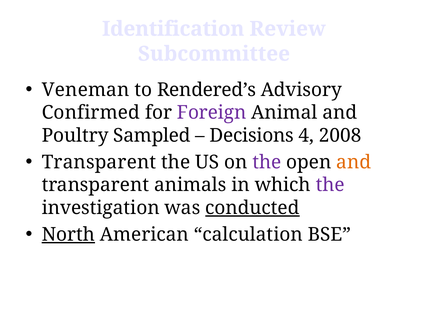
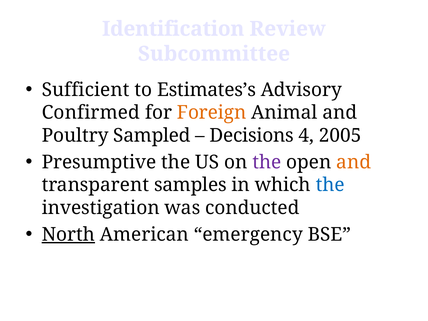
Veneman: Veneman -> Sufficient
Rendered’s: Rendered’s -> Estimates’s
Foreign colour: purple -> orange
2008: 2008 -> 2005
Transparent at (99, 162): Transparent -> Presumptive
animals: animals -> samples
the at (330, 185) colour: purple -> blue
conducted underline: present -> none
calculation: calculation -> emergency
